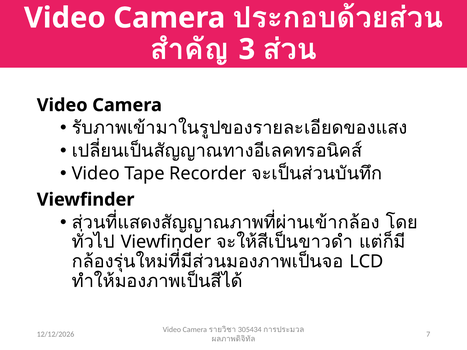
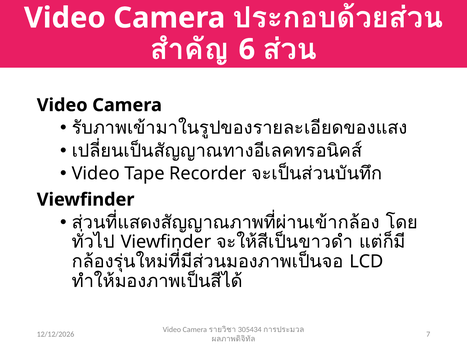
3: 3 -> 6
